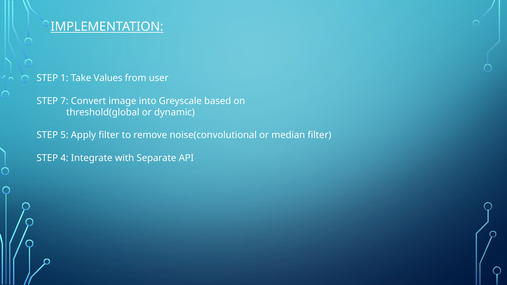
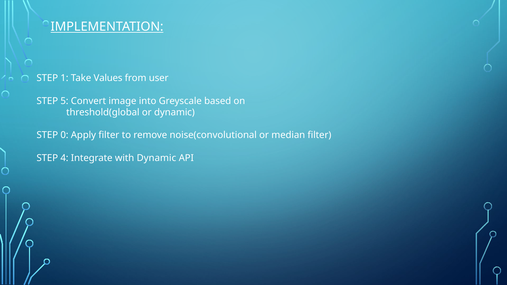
7: 7 -> 5
5: 5 -> 0
with Separate: Separate -> Dynamic
